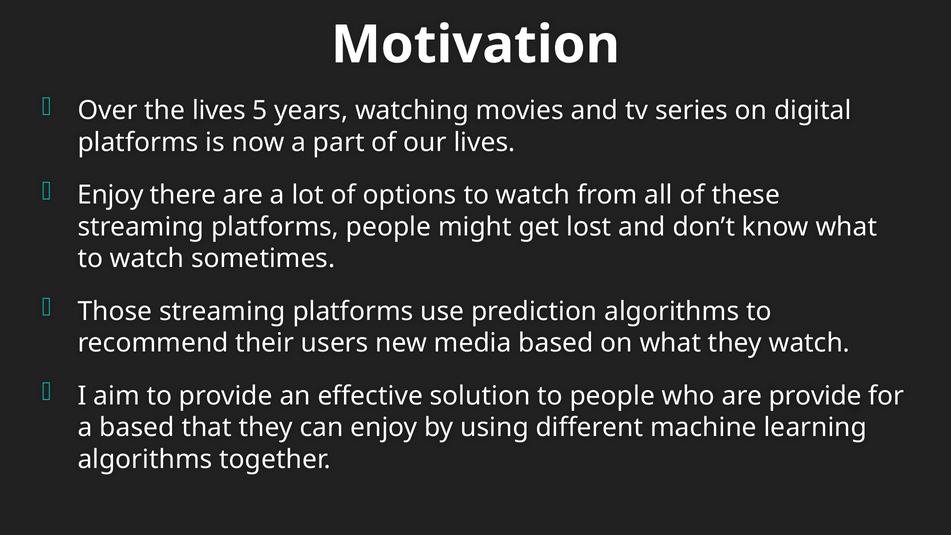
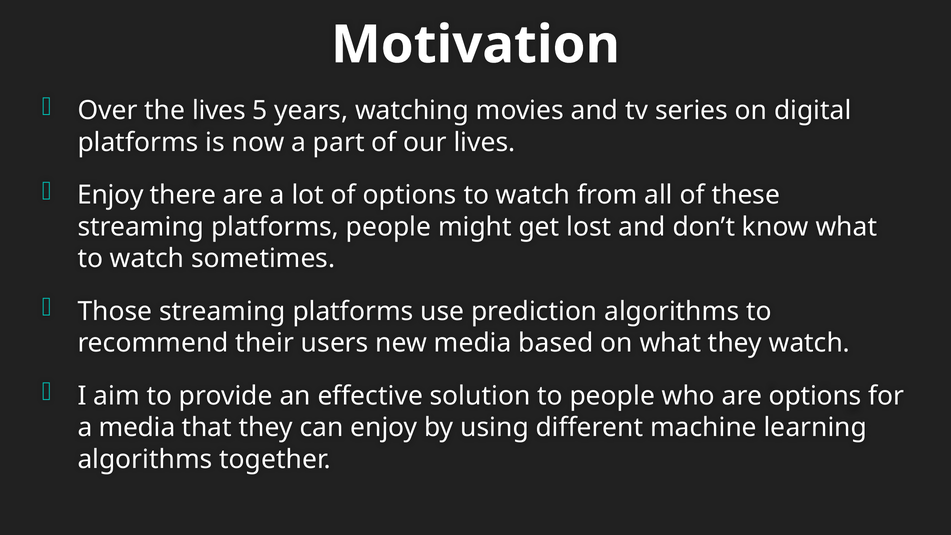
are provide: provide -> options
a based: based -> media
